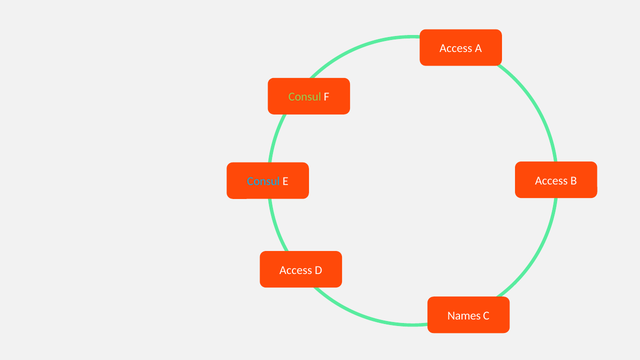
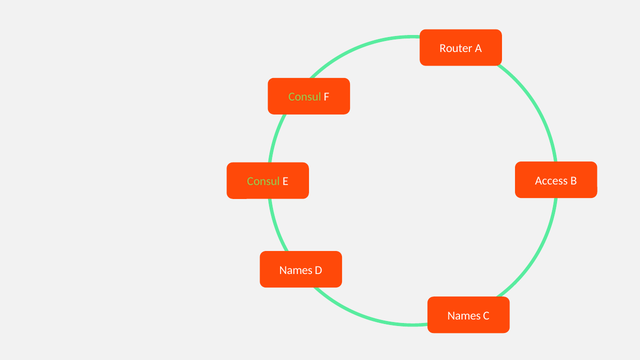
Access at (456, 48): Access -> Router
Consul at (263, 181) colour: light blue -> light green
Access at (296, 270): Access -> Names
